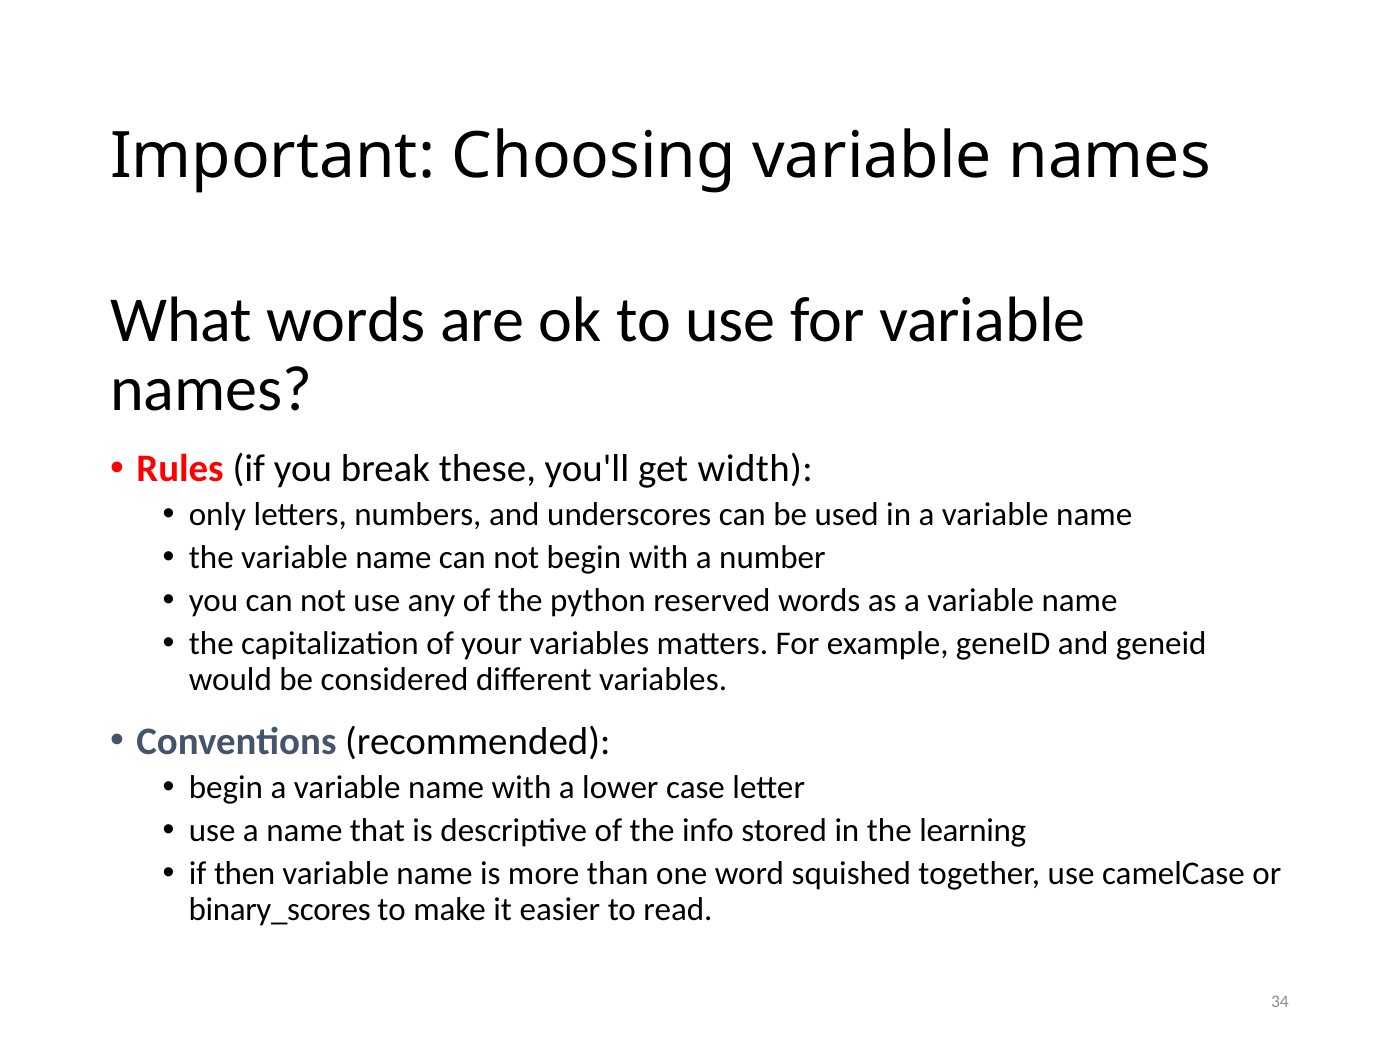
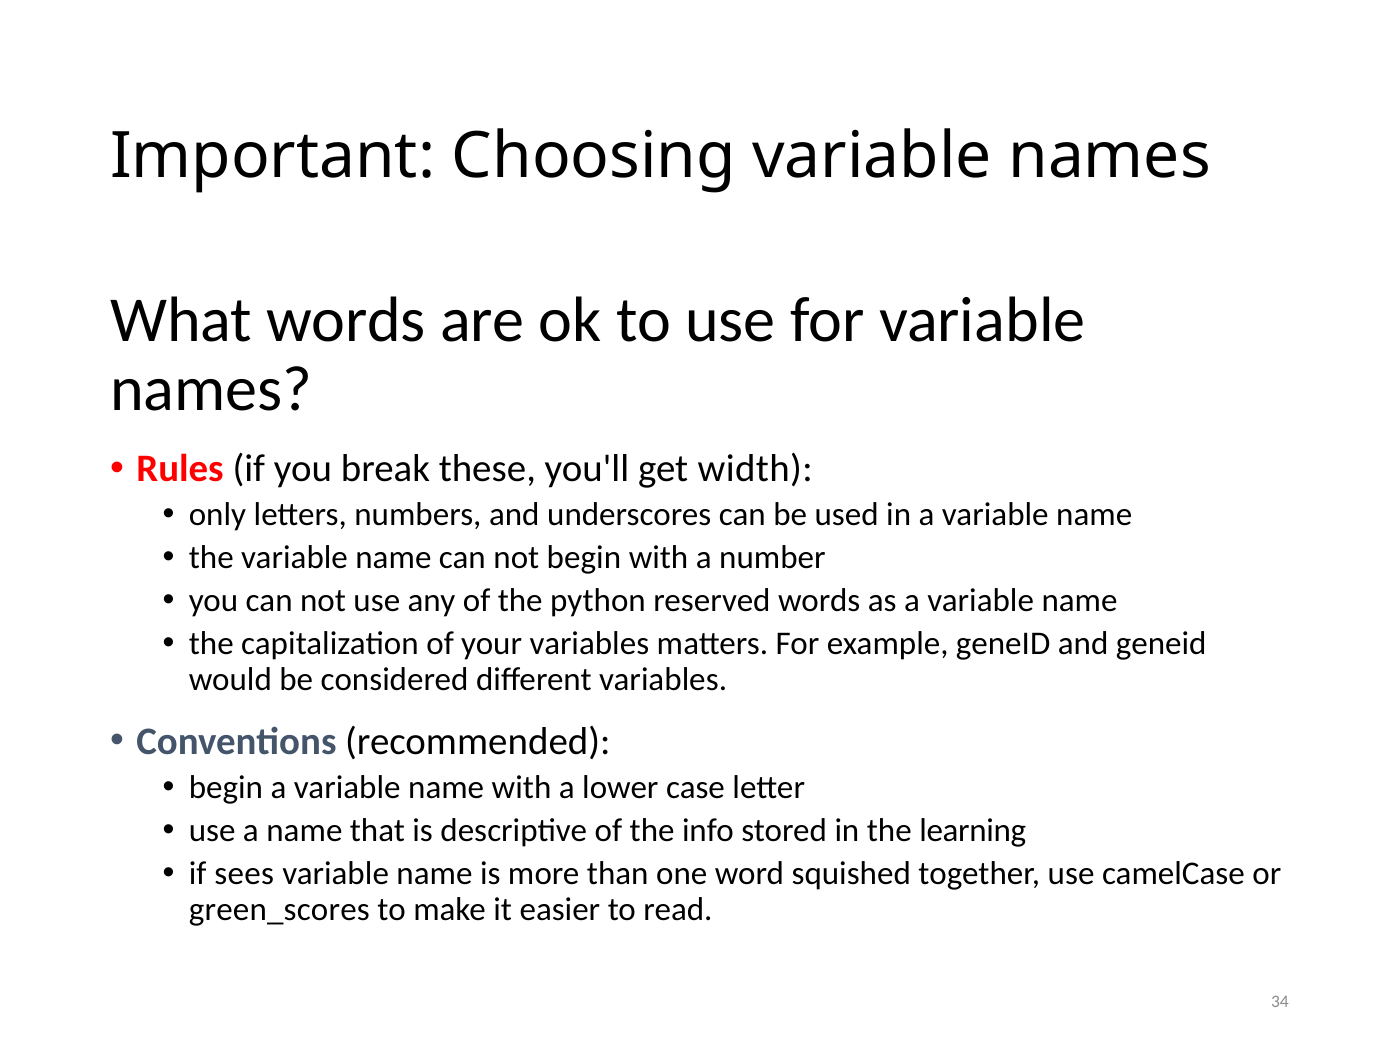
then: then -> sees
binary_scores: binary_scores -> green_scores
